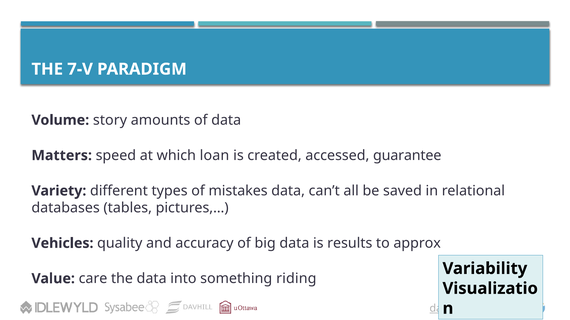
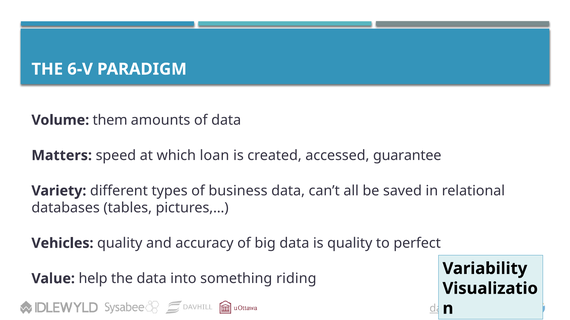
7-V: 7-V -> 6-V
story: story -> them
mistakes: mistakes -> business
is results: results -> quality
approx: approx -> perfect
care: care -> help
